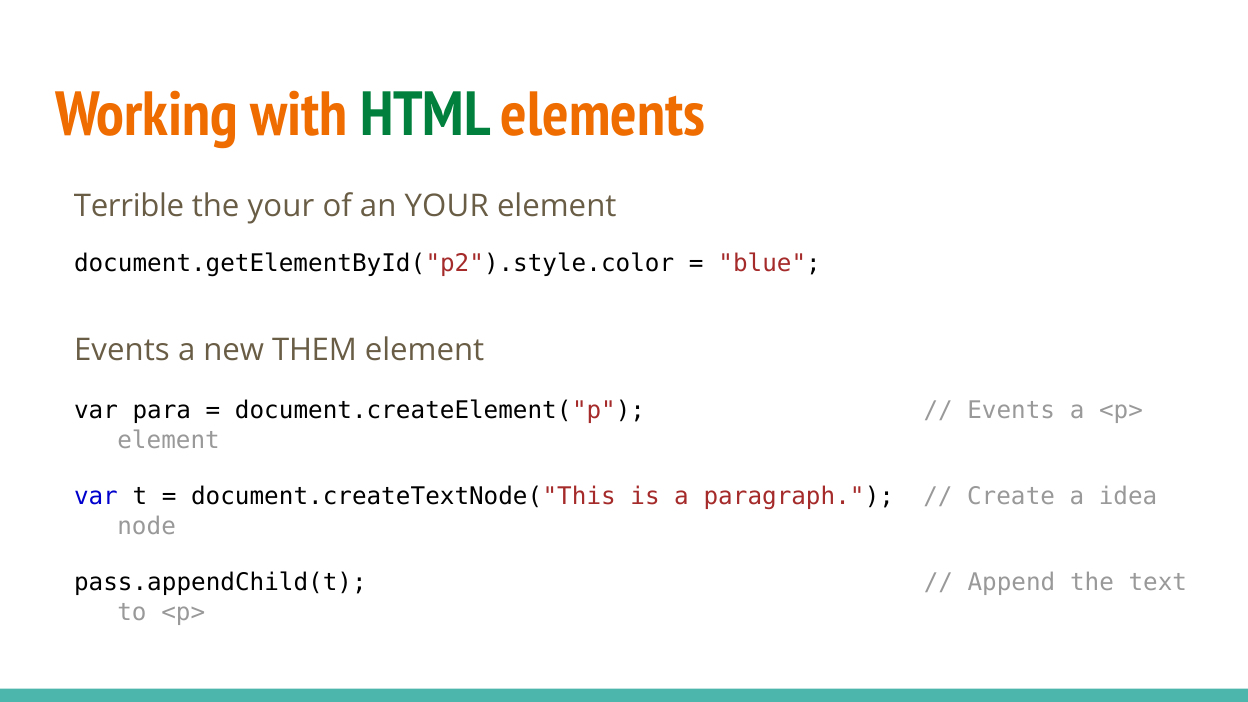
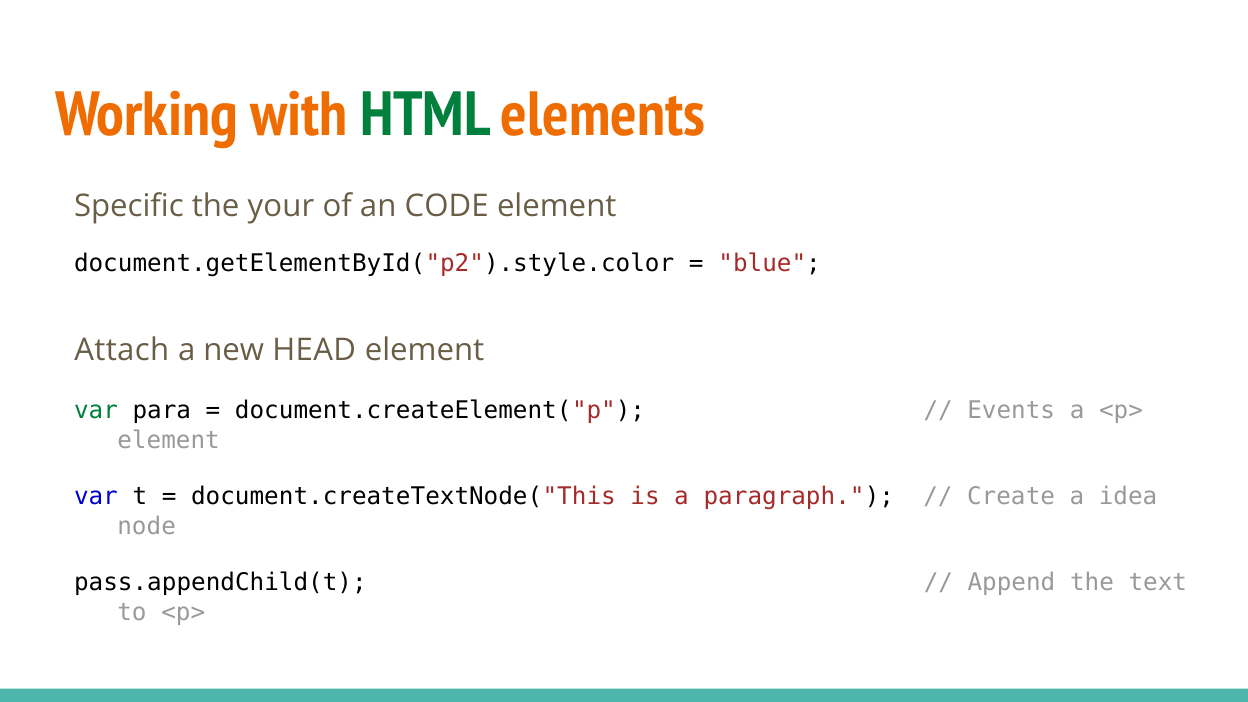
Terrible: Terrible -> Specific
an YOUR: YOUR -> CODE
Events at (122, 350): Events -> Attach
THEM: THEM -> HEAD
var at (96, 411) colour: black -> green
